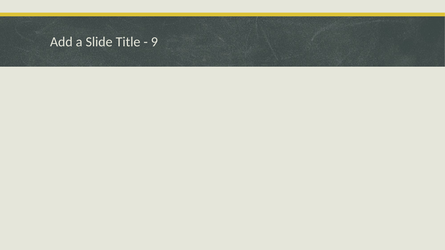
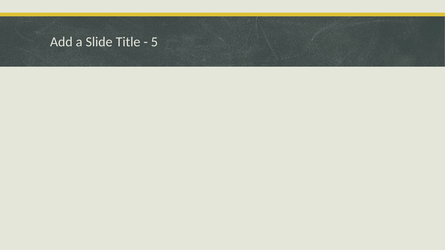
9: 9 -> 5
